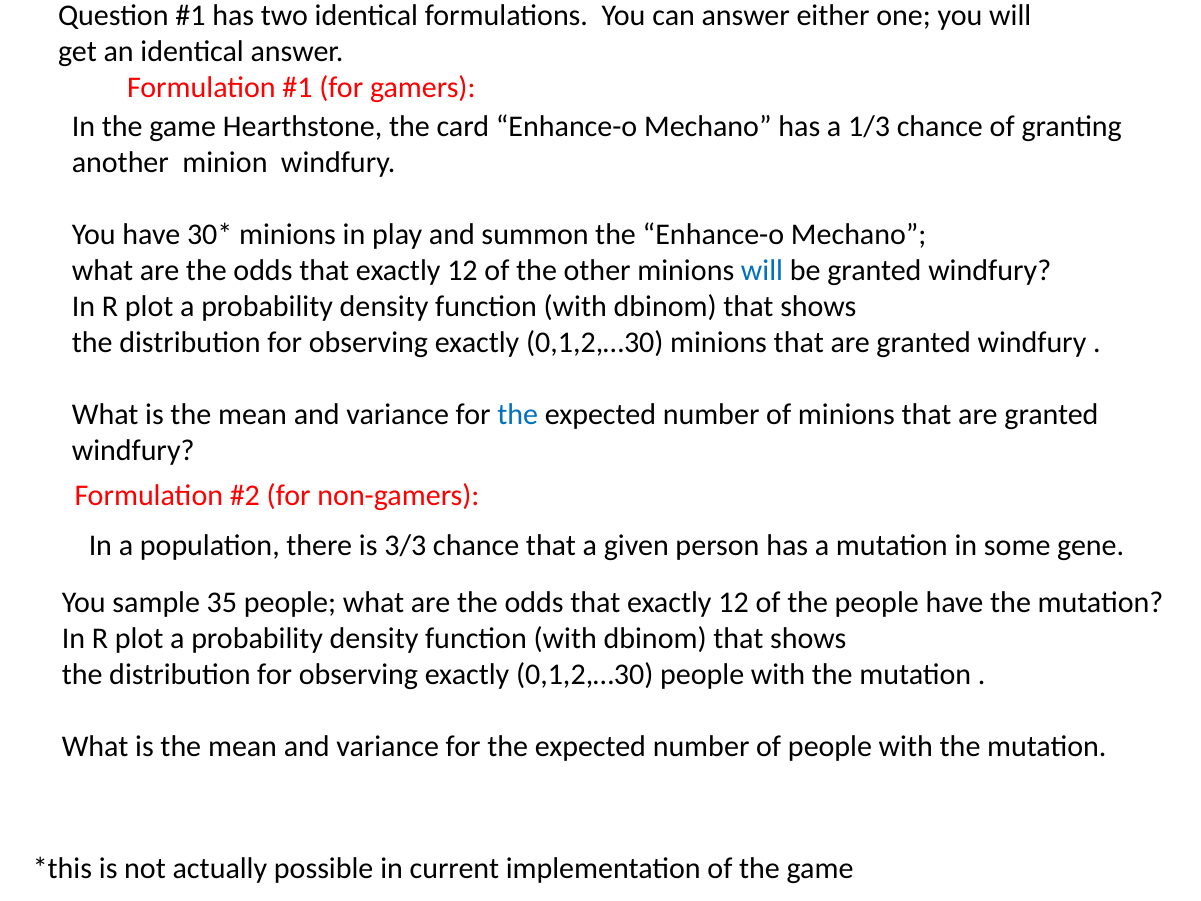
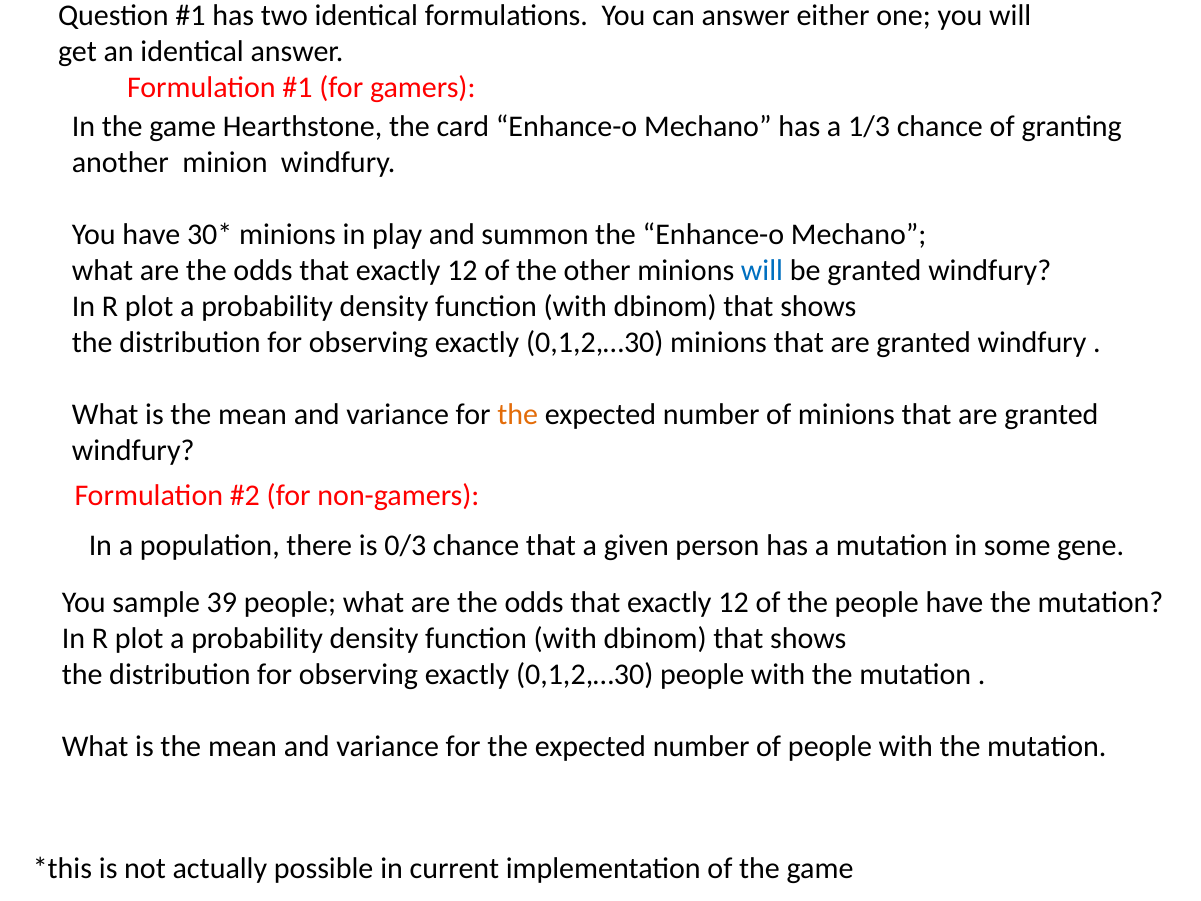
the at (518, 414) colour: blue -> orange
3/3: 3/3 -> 0/3
35: 35 -> 39
